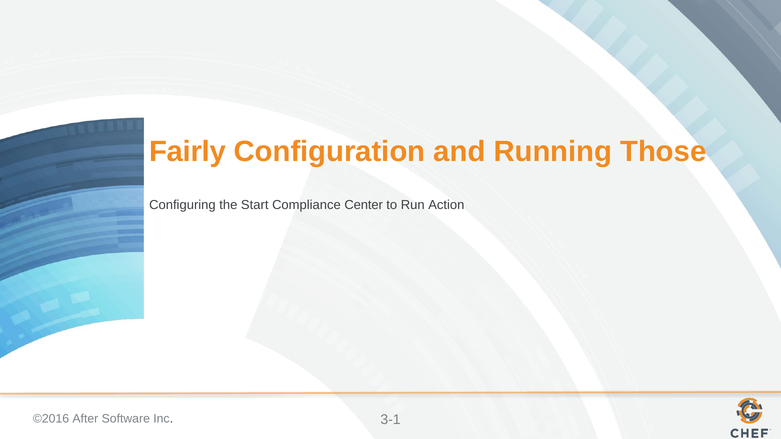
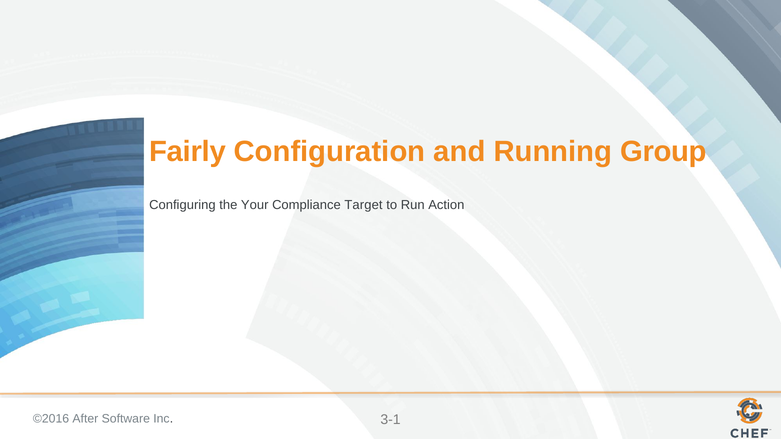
Those: Those -> Group
Start: Start -> Your
Center: Center -> Target
